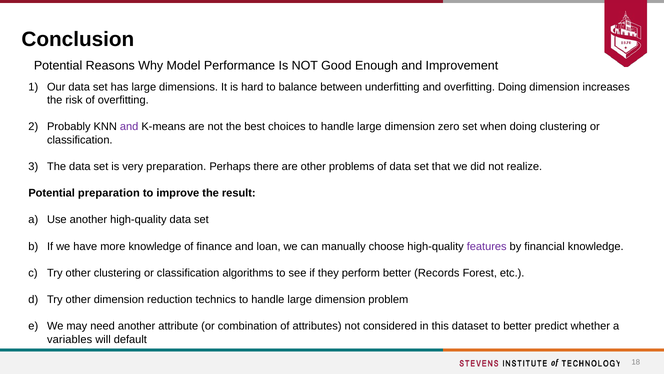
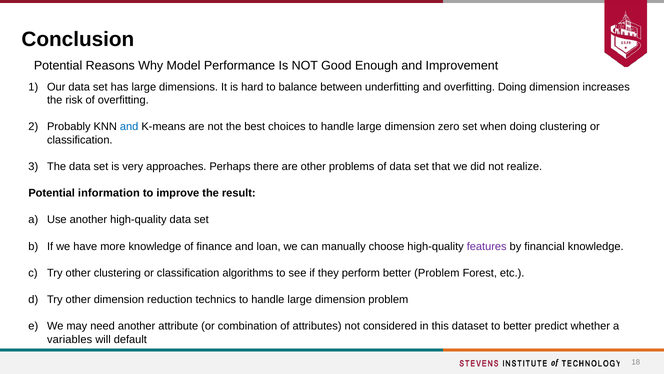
and at (129, 127) colour: purple -> blue
very preparation: preparation -> approaches
Potential preparation: preparation -> information
better Records: Records -> Problem
